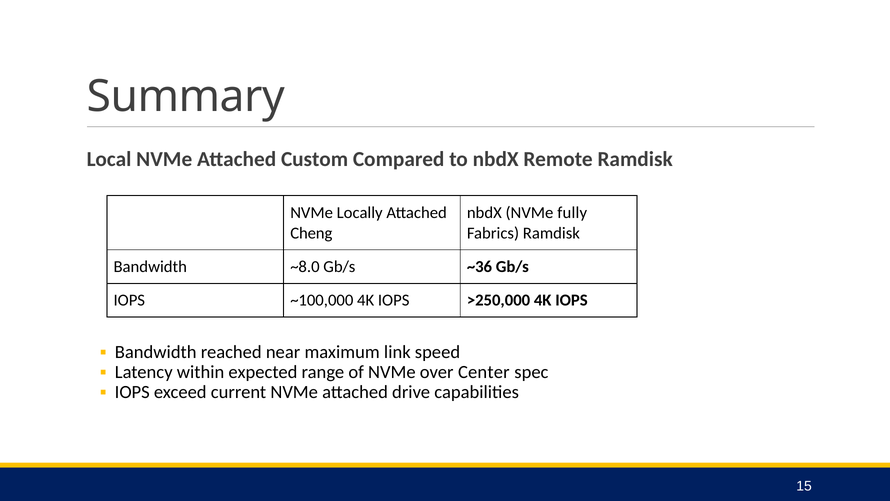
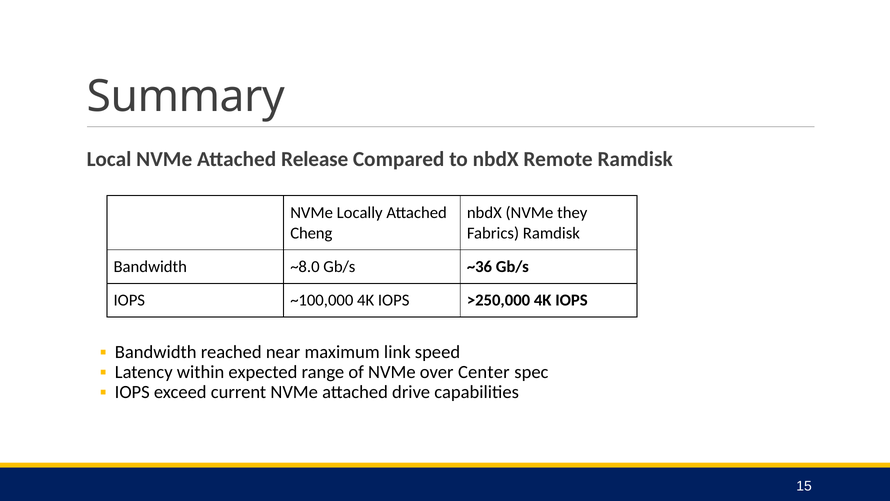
Custom: Custom -> Release
fully: fully -> they
